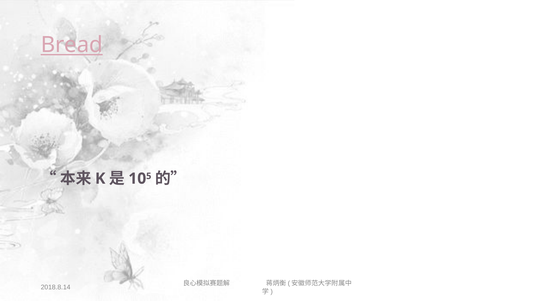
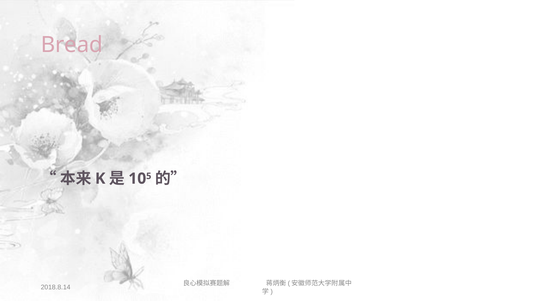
Bread underline: present -> none
